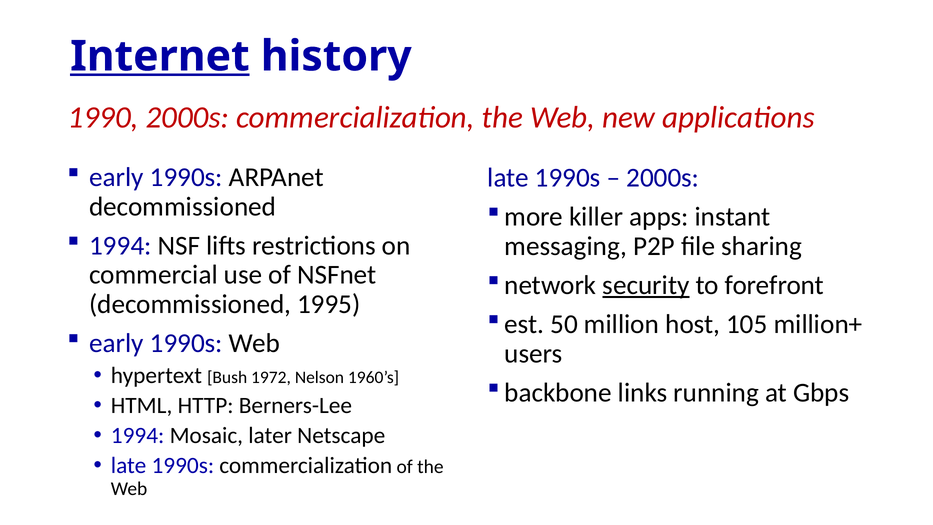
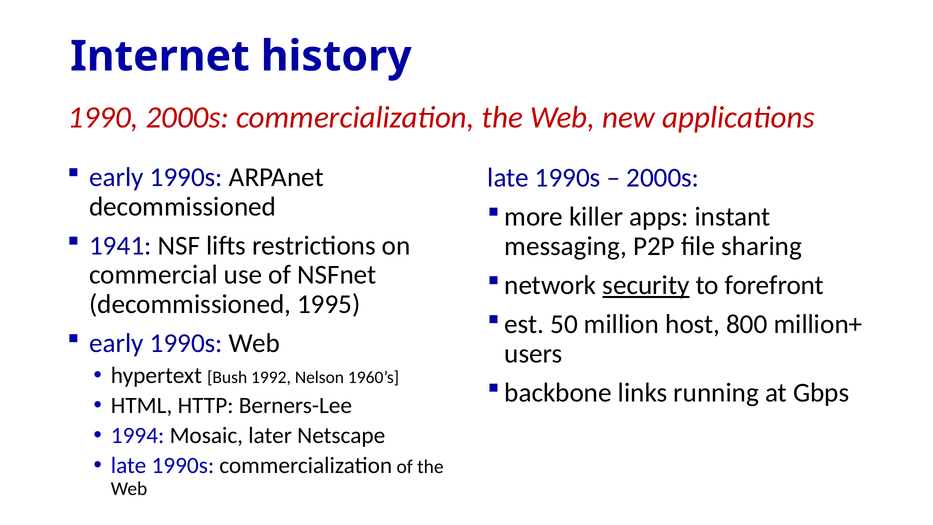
Internet underline: present -> none
1994 at (120, 246): 1994 -> 1941
105: 105 -> 800
1972: 1972 -> 1992
